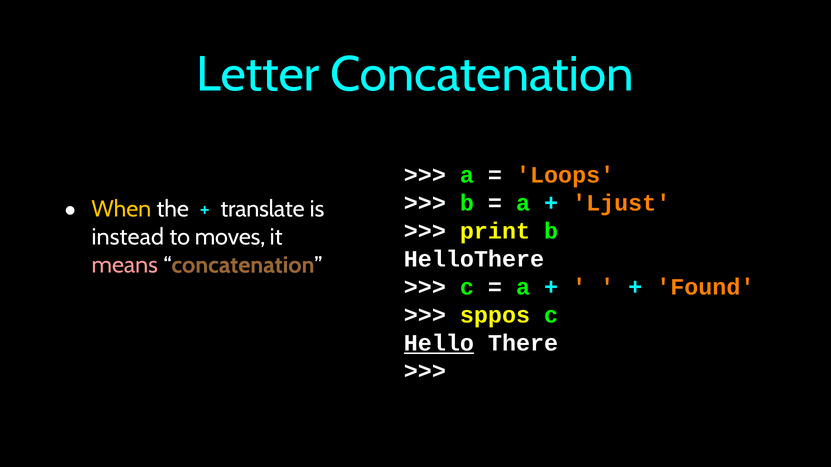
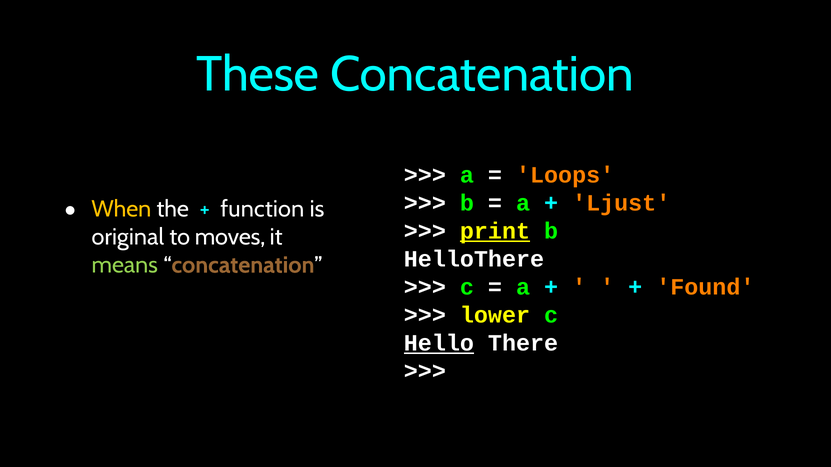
Letter: Letter -> These
translate: translate -> function
print underline: none -> present
instead: instead -> original
means colour: pink -> light green
sppos: sppos -> lower
